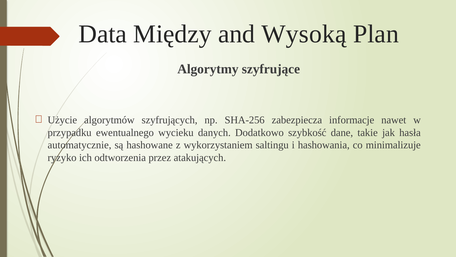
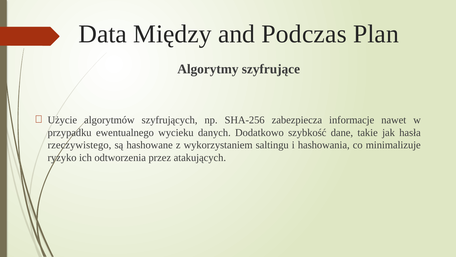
Wysoką: Wysoką -> Podczas
automatycznie: automatycznie -> rzeczywistego
